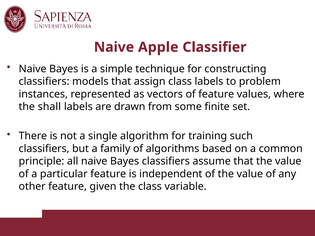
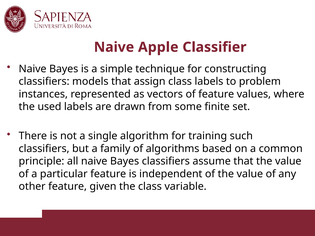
shall: shall -> used
